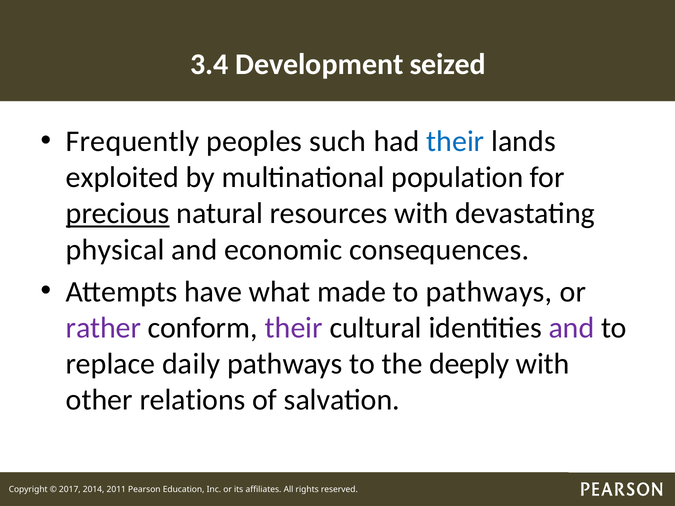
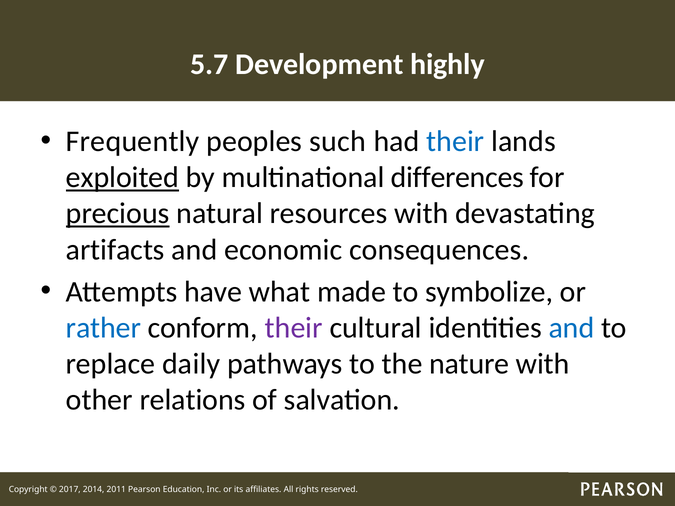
3.4: 3.4 -> 5.7
seized: seized -> highly
exploited underline: none -> present
population: population -> differences
physical: physical -> artifacts
to pathways: pathways -> symbolize
rather colour: purple -> blue
and at (572, 328) colour: purple -> blue
deeply: deeply -> nature
